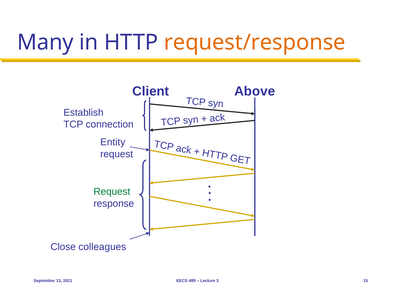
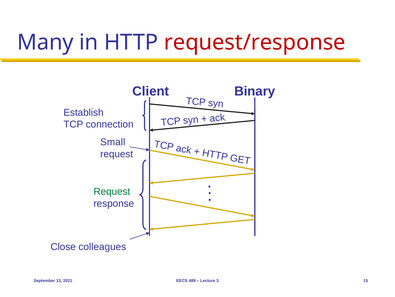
request/response colour: orange -> red
Above: Above -> Binary
Entity: Entity -> Small
